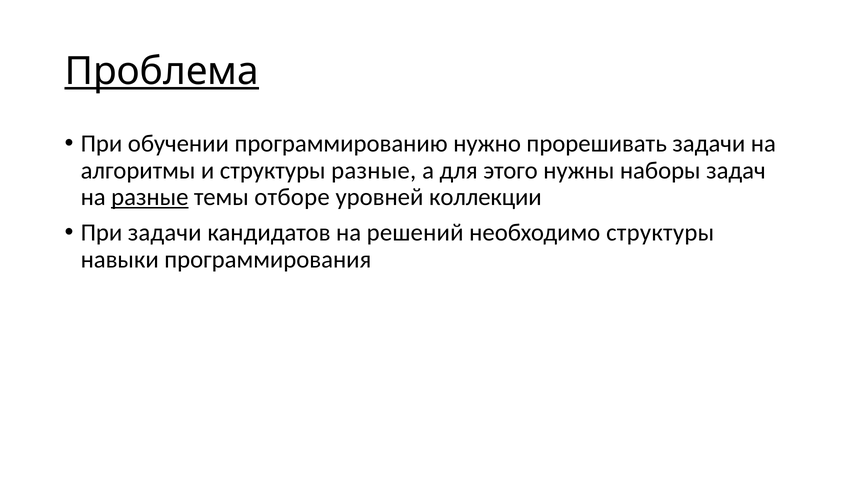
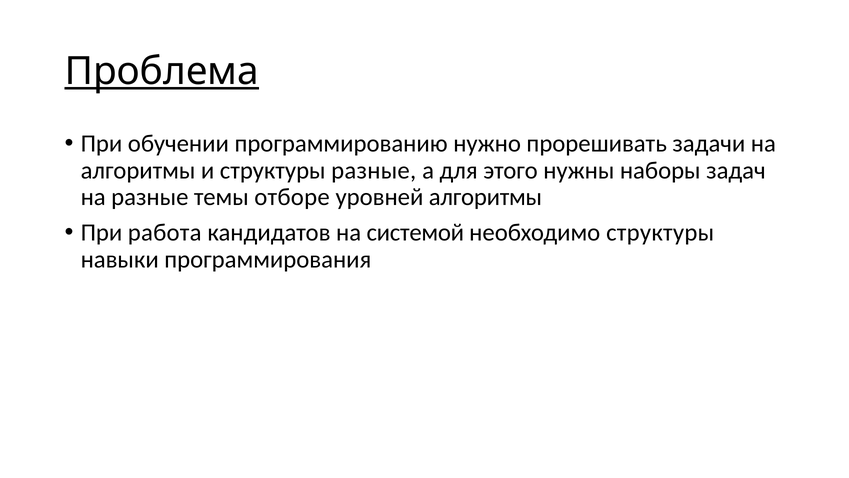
разные at (150, 197) underline: present -> none
уровней коллекции: коллекции -> алгоритмы
При задачи: задачи -> работа
решений: решений -> системой
